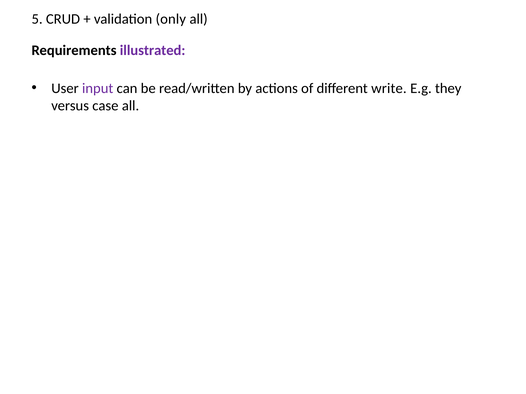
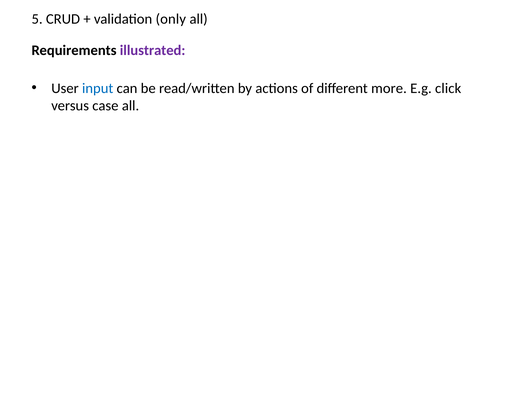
input colour: purple -> blue
write: write -> more
they: they -> click
